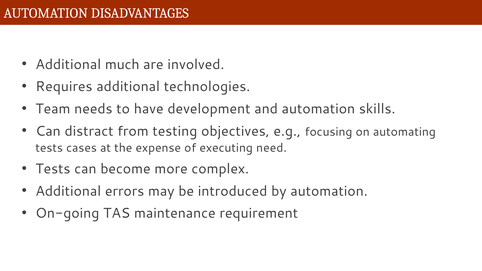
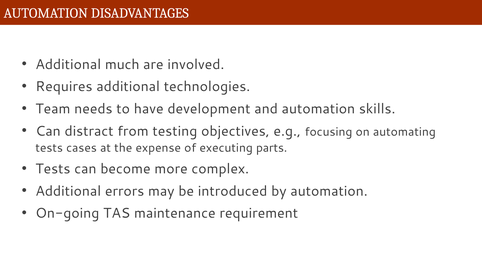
need: need -> parts
